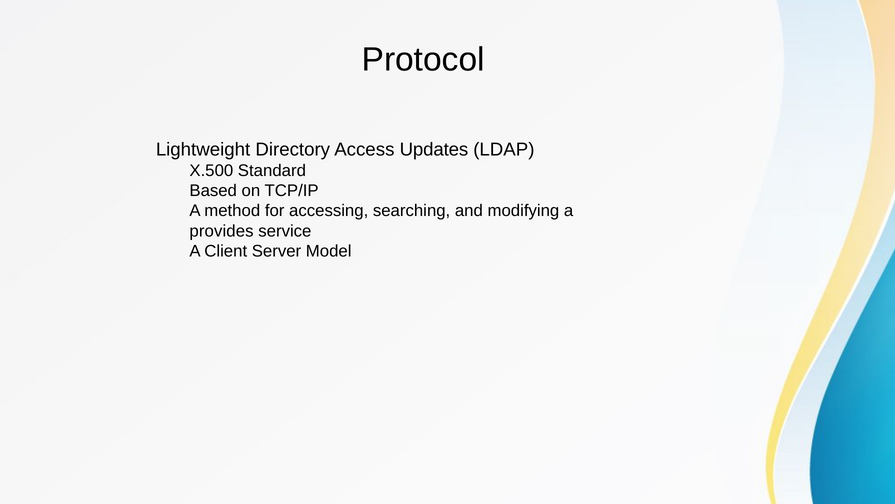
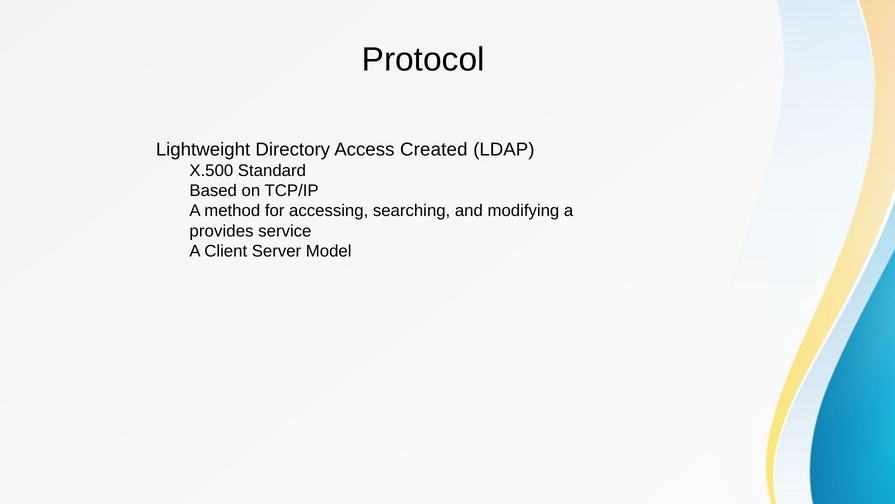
Updates: Updates -> Created
